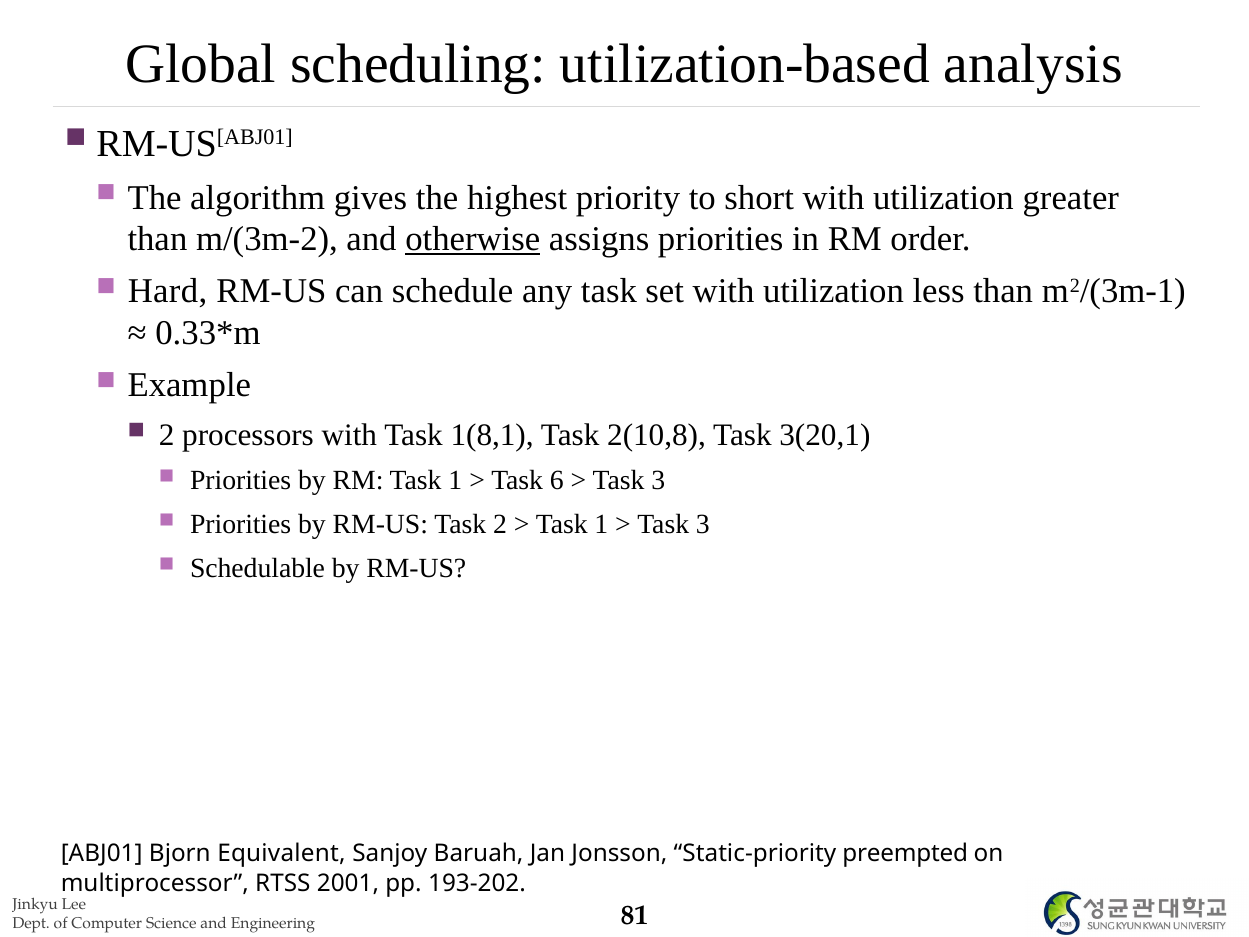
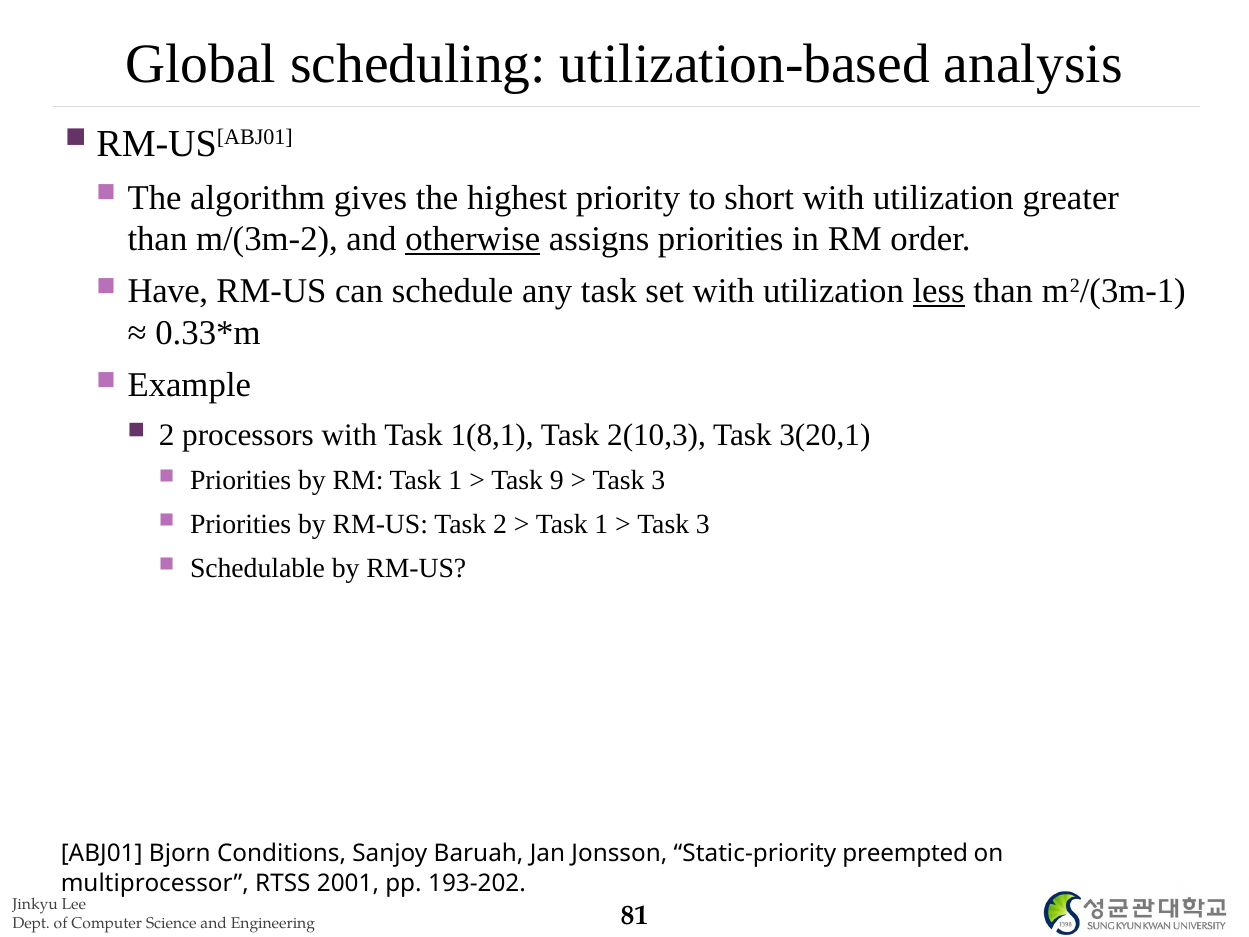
Hard: Hard -> Have
less underline: none -> present
2(10,8: 2(10,8 -> 2(10,3
6: 6 -> 9
Equivalent: Equivalent -> Conditions
